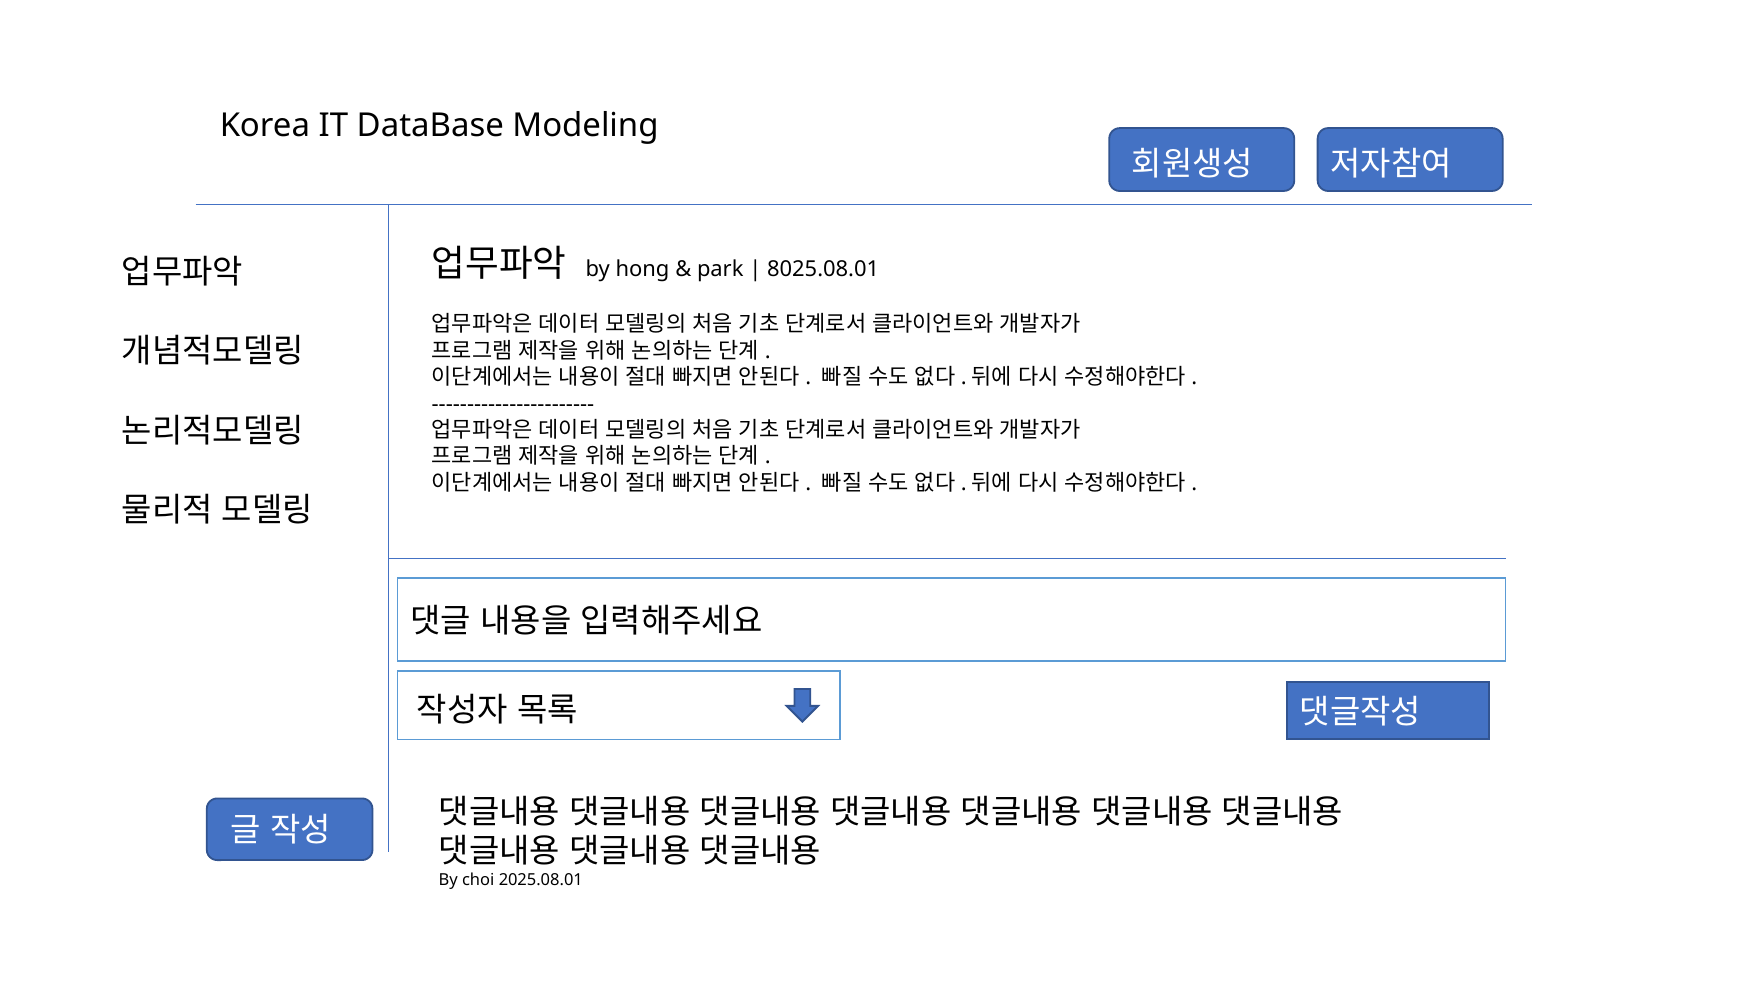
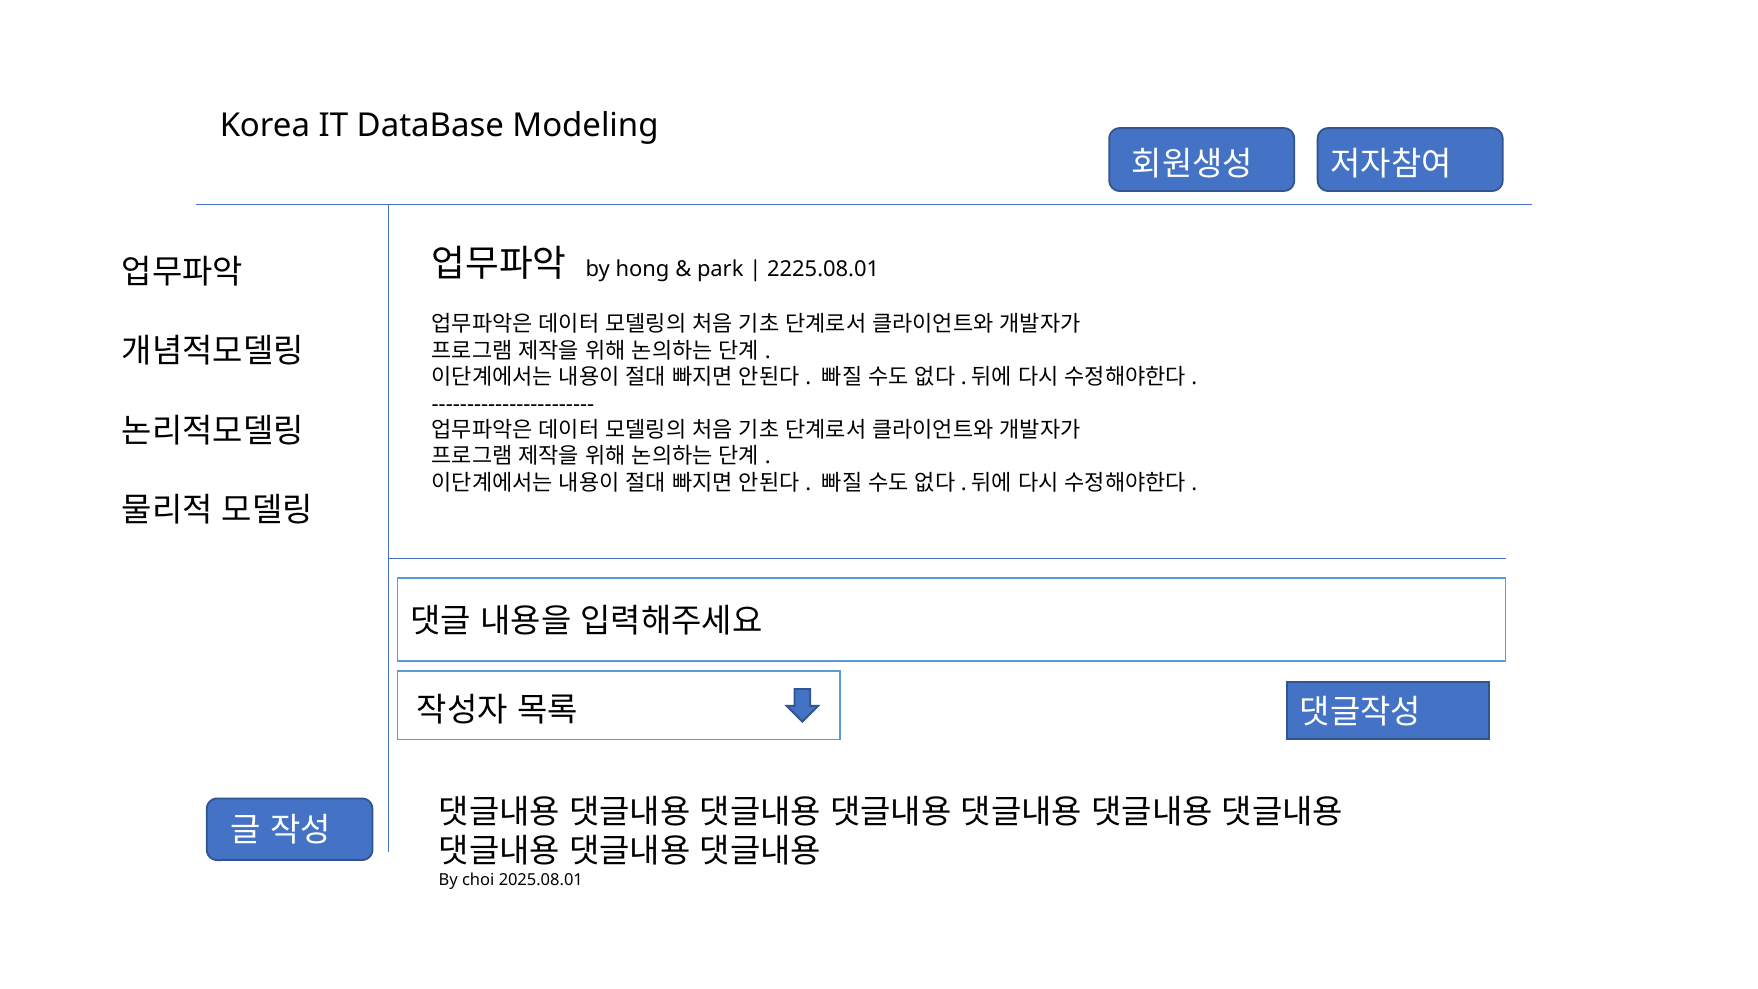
8025.08.01: 8025.08.01 -> 2225.08.01
